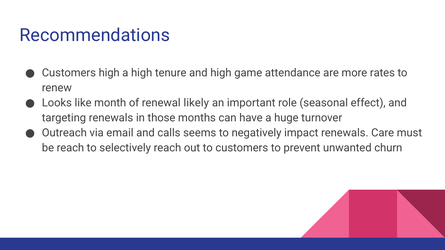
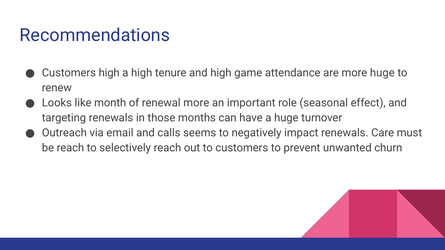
more rates: rates -> huge
renewal likely: likely -> more
